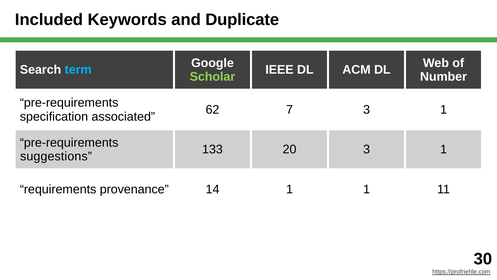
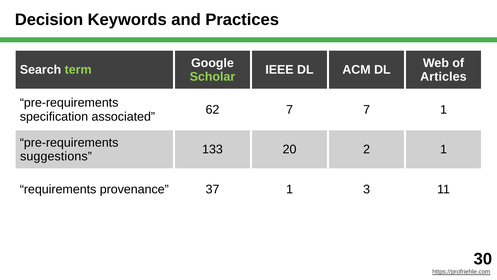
Included: Included -> Decision
Duplicate: Duplicate -> Practices
term colour: light blue -> light green
Number: Number -> Articles
7 3: 3 -> 7
20 3: 3 -> 2
14: 14 -> 37
1 1: 1 -> 3
